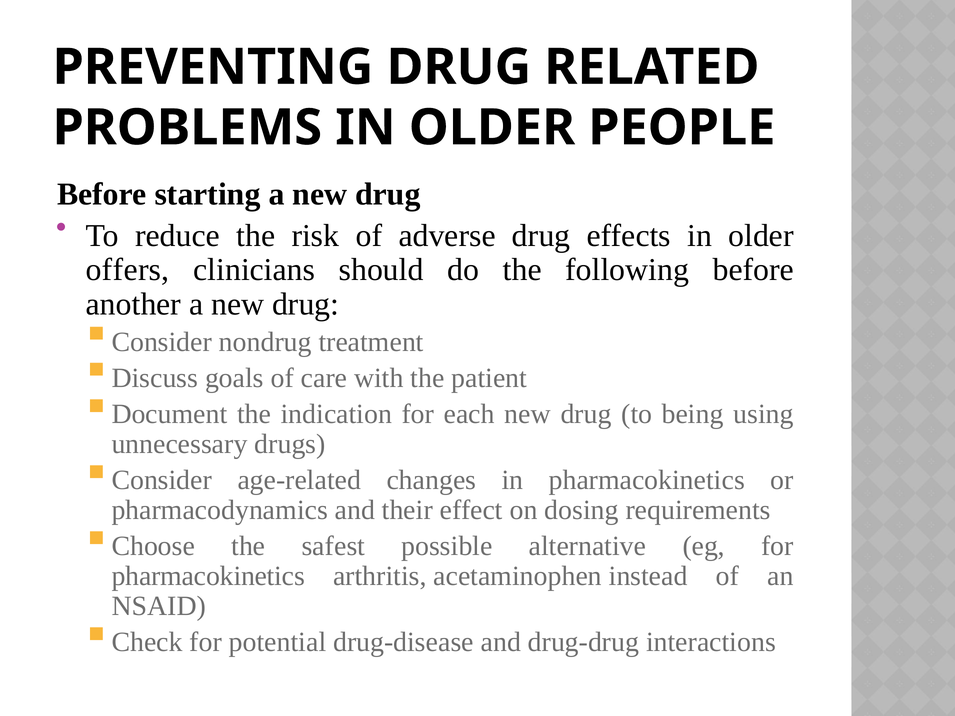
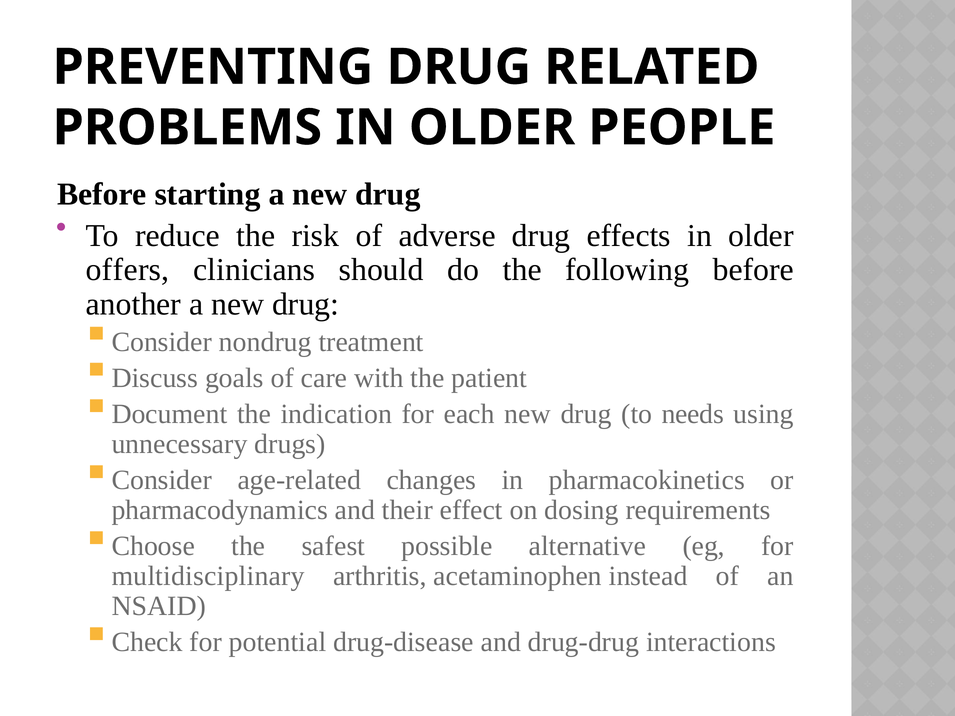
being: being -> needs
pharmacokinetics at (208, 576): pharmacokinetics -> multidisciplinary
